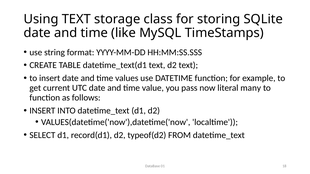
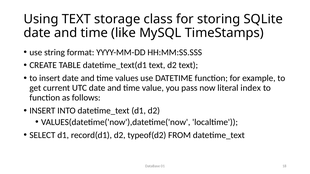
many: many -> index
